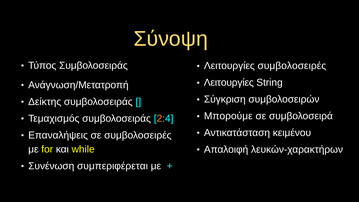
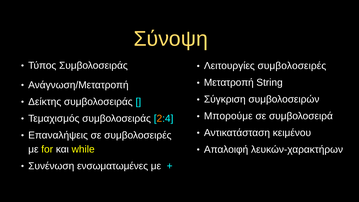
Λειτουργίες at (229, 83): Λειτουργίες -> Μετατροπή
συμπεριφέρεται: συμπεριφέρεται -> ενσωματωμένες
